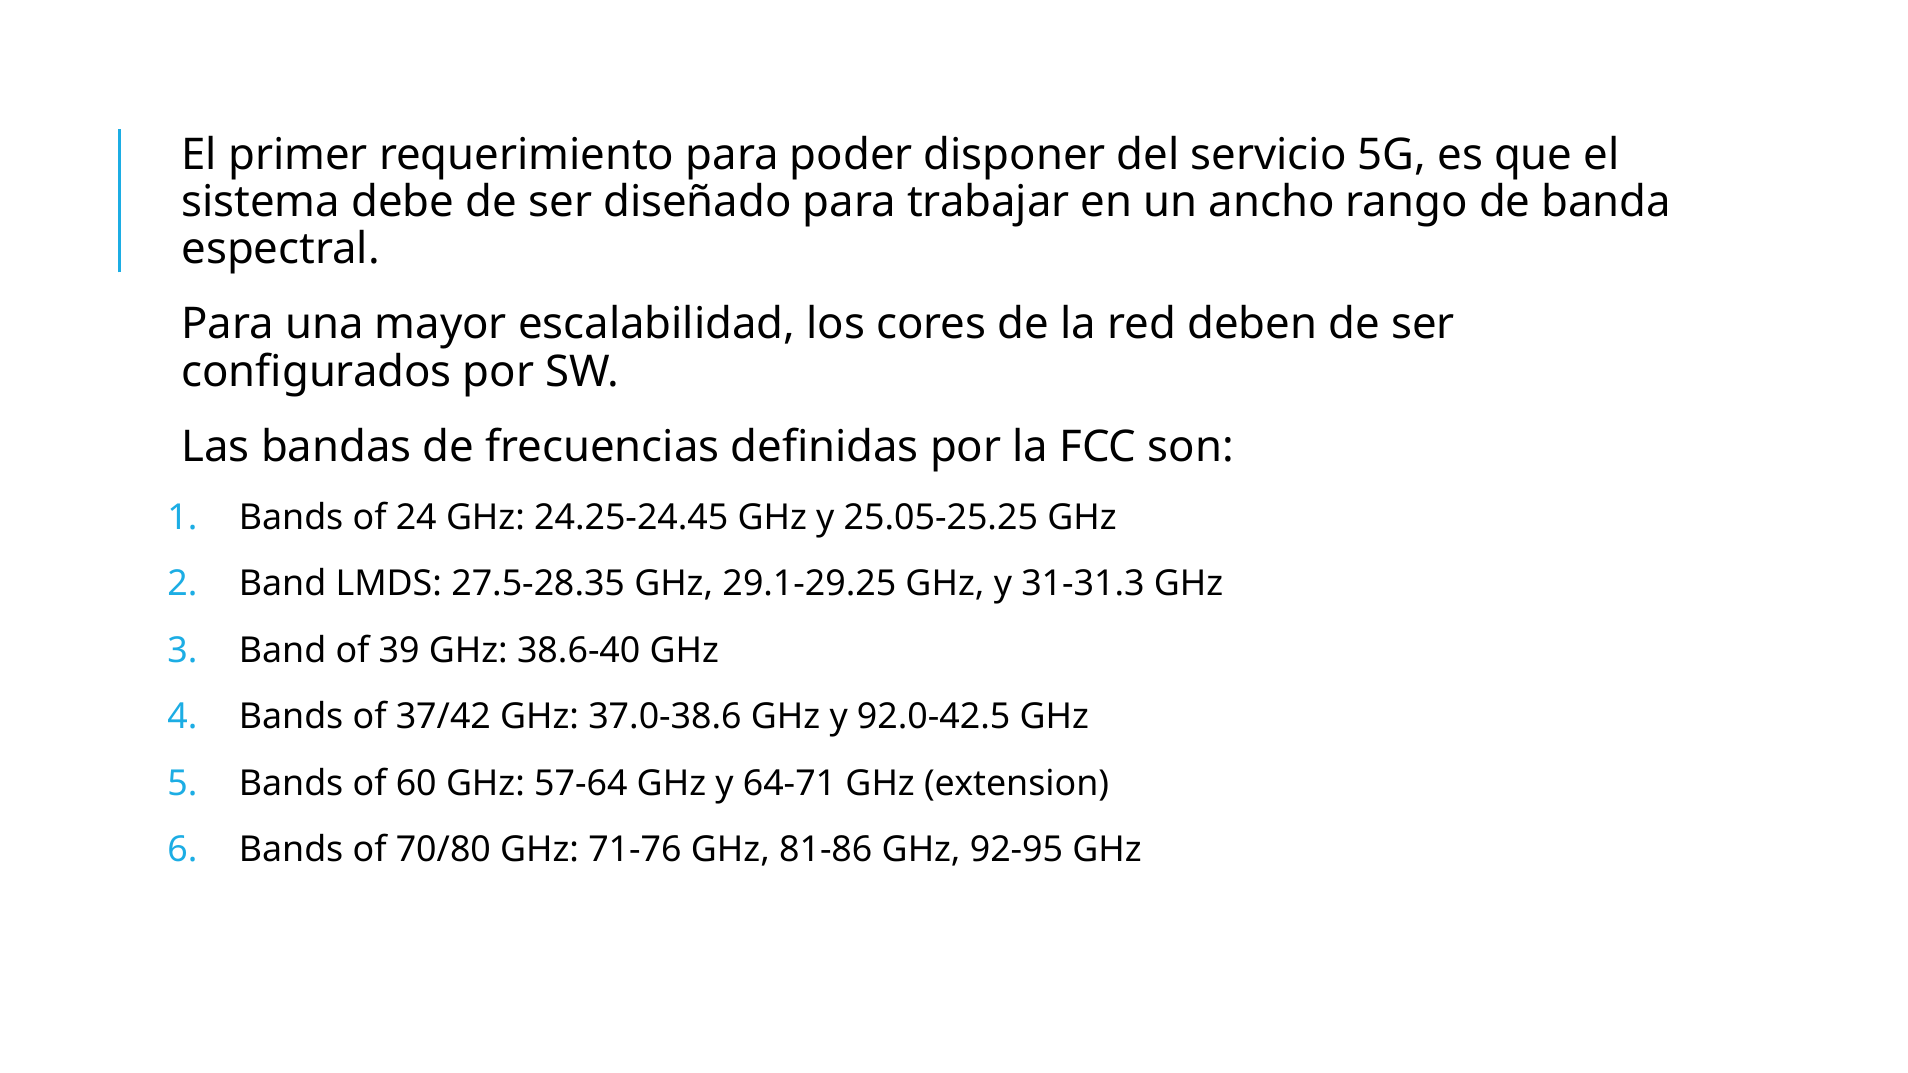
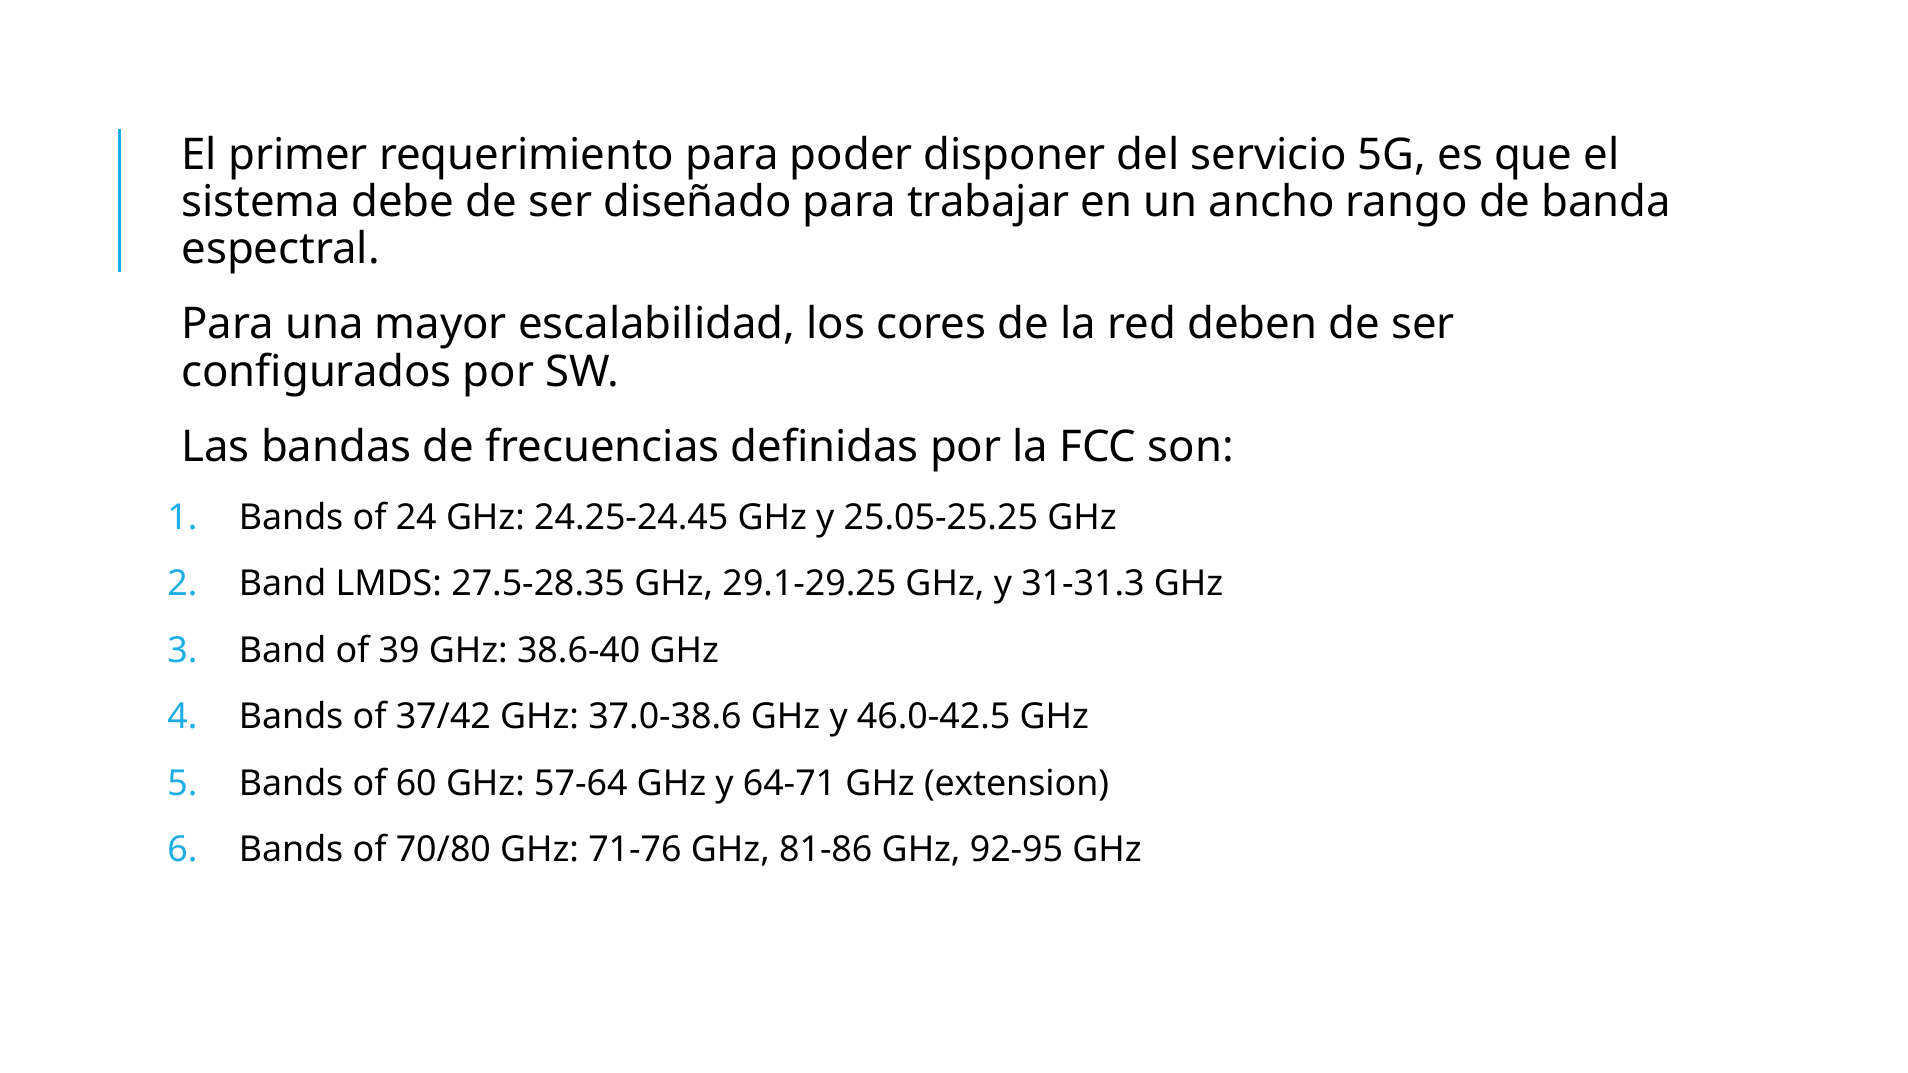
92.0-42.5: 92.0-42.5 -> 46.0-42.5
